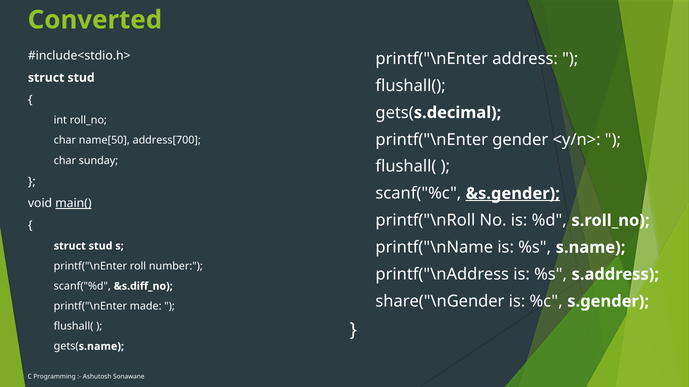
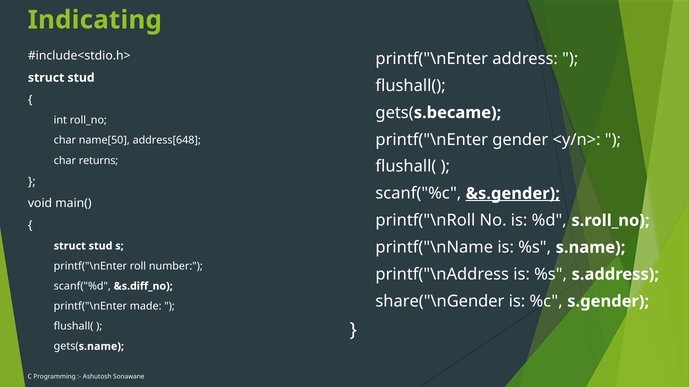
Converted: Converted -> Indicating
s.decimal: s.decimal -> s.became
address[700: address[700 -> address[648
sunday: sunday -> returns
main( underline: present -> none
